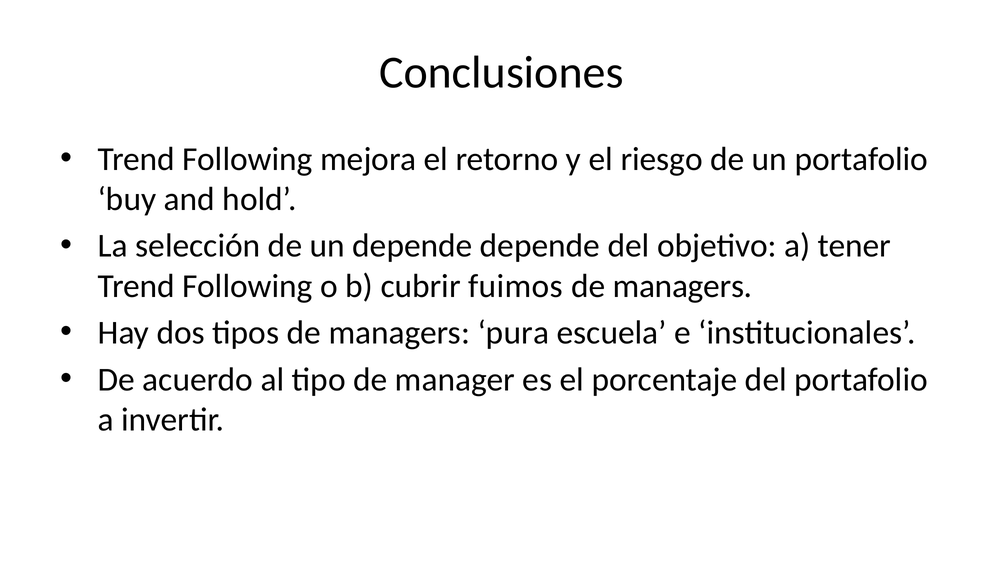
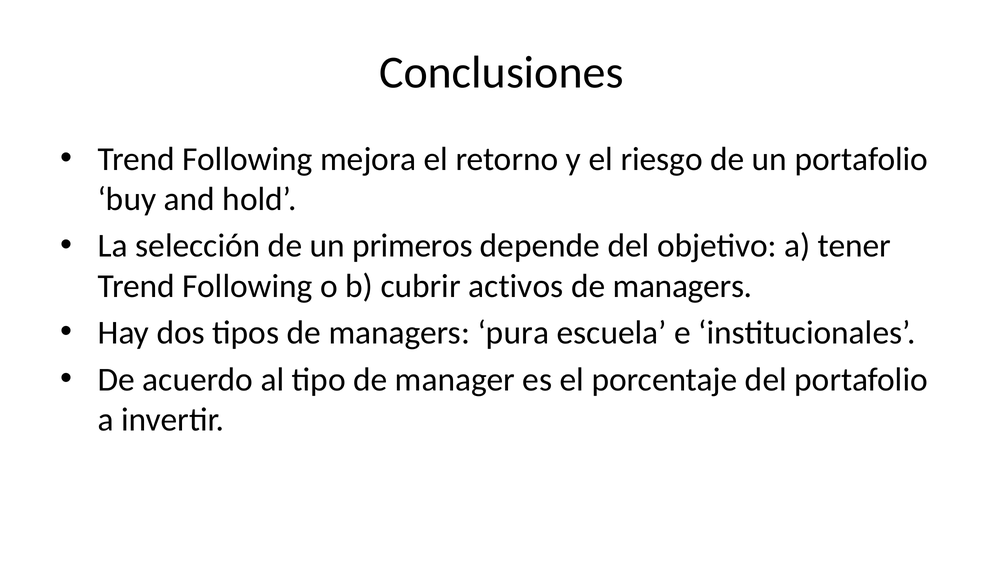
un depende: depende -> primeros
fuimos: fuimos -> activos
